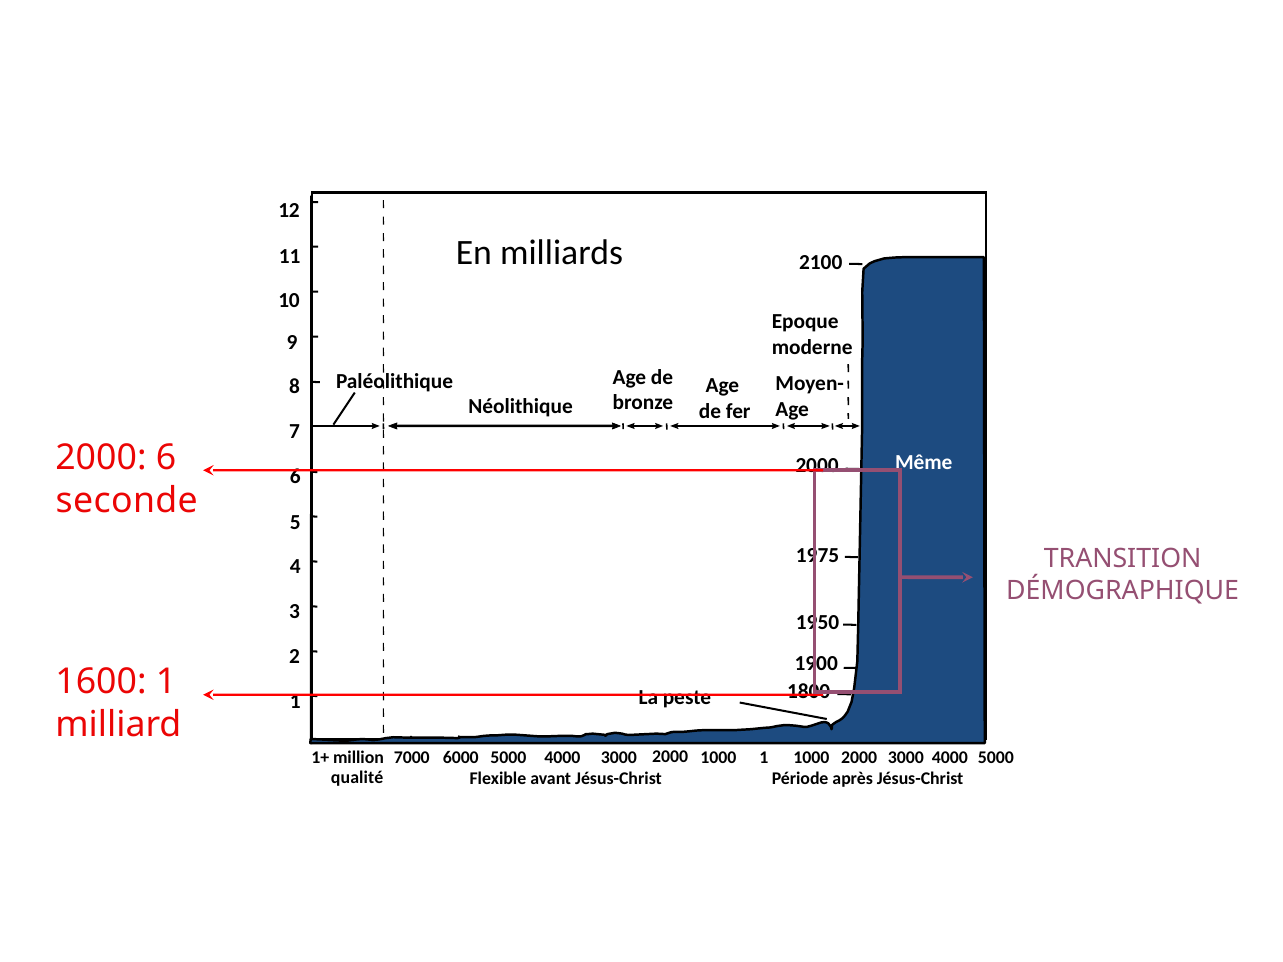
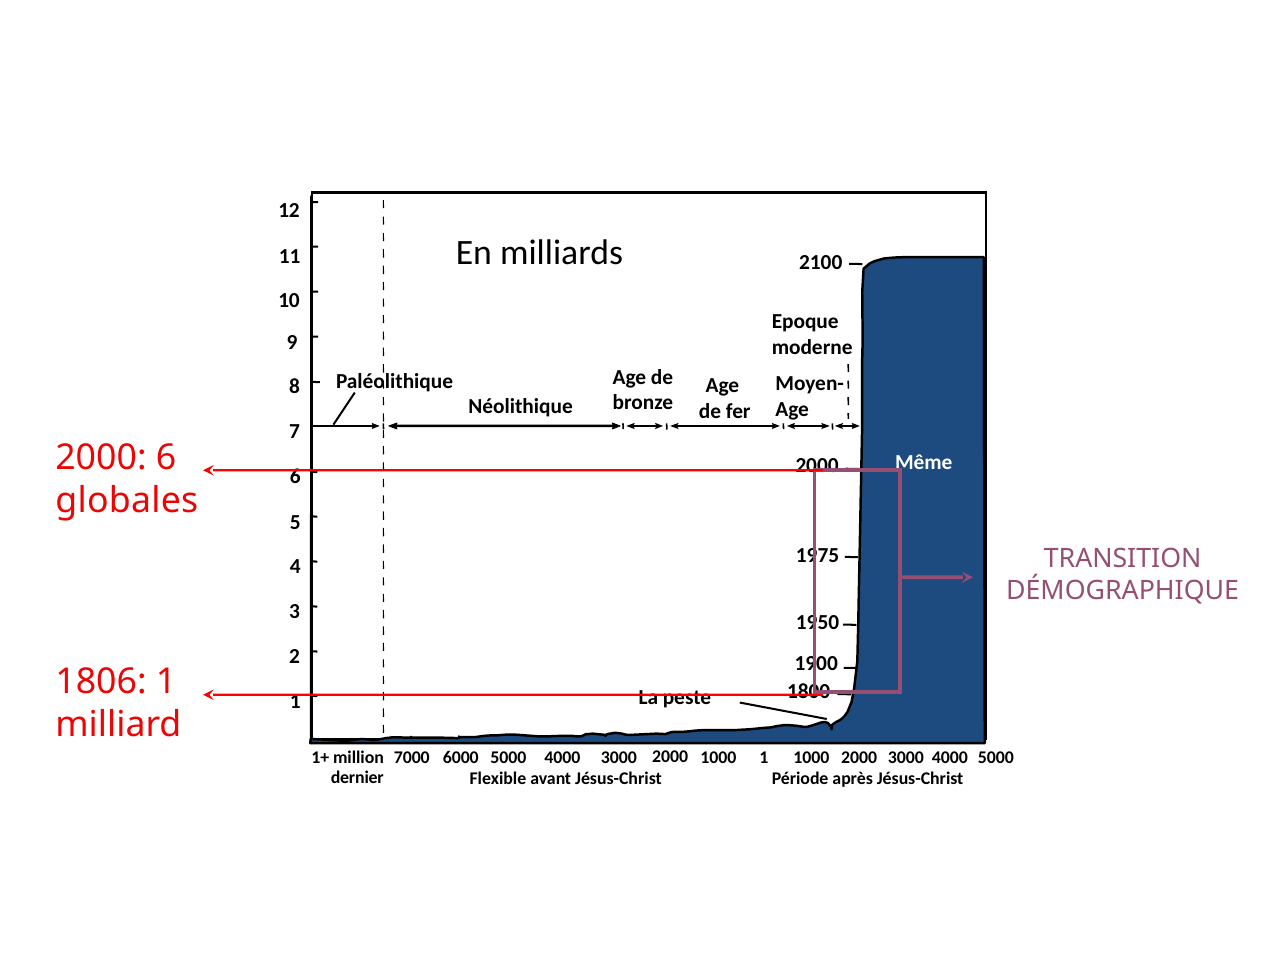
seconde: seconde -> globales
1600: 1600 -> 1806
qualité: qualité -> dernier
